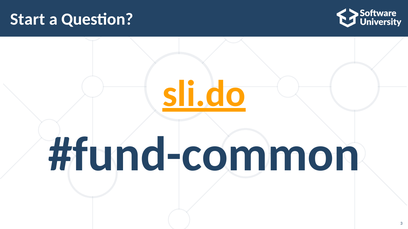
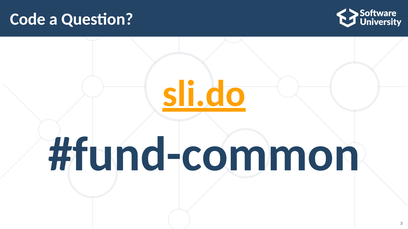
Start: Start -> Code
